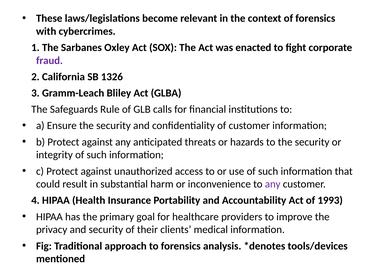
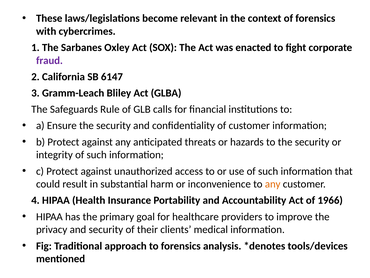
1326: 1326 -> 6147
any at (273, 184) colour: purple -> orange
1993: 1993 -> 1966
